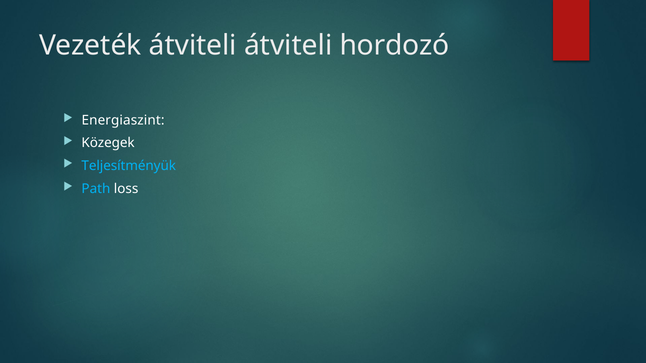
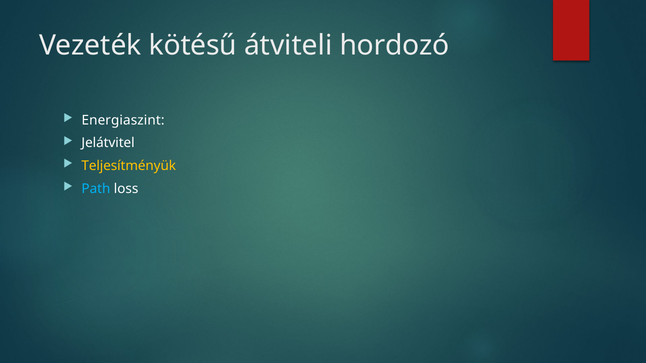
Vezeték átviteli: átviteli -> kötésű
Közegek: Közegek -> Jelátvitel
Teljesítményük colour: light blue -> yellow
